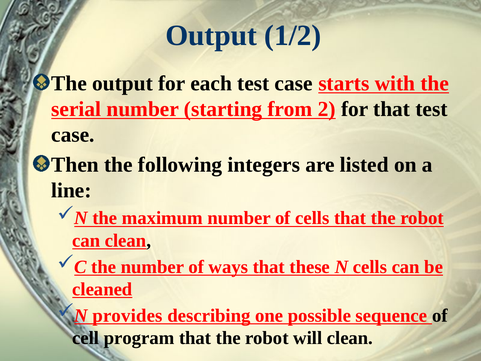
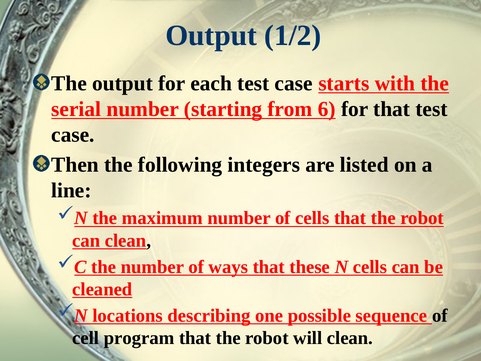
2: 2 -> 6
provides: provides -> locations
